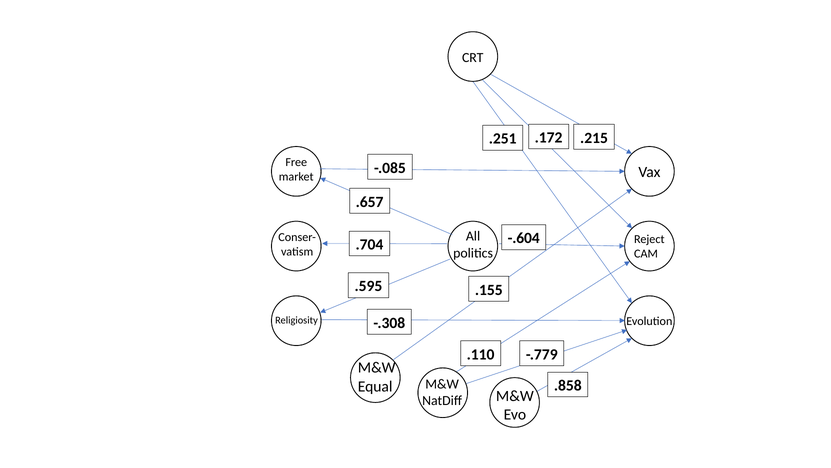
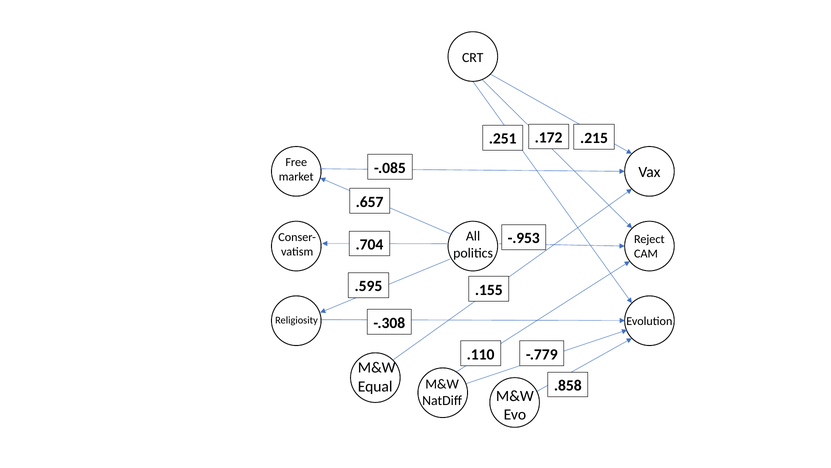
-.604: -.604 -> -.953
